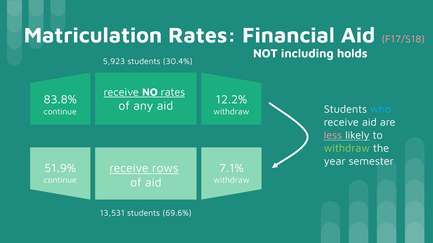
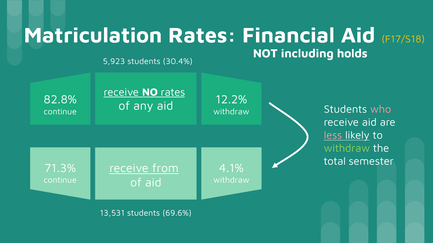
F17/S18 colour: pink -> yellow
83.8%: 83.8% -> 82.8%
who colour: light blue -> pink
year: year -> total
51.9%: 51.9% -> 71.3%
rows: rows -> from
7.1%: 7.1% -> 4.1%
